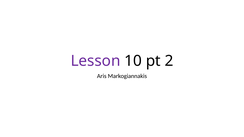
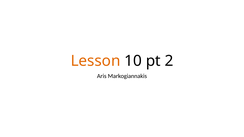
Lesson colour: purple -> orange
